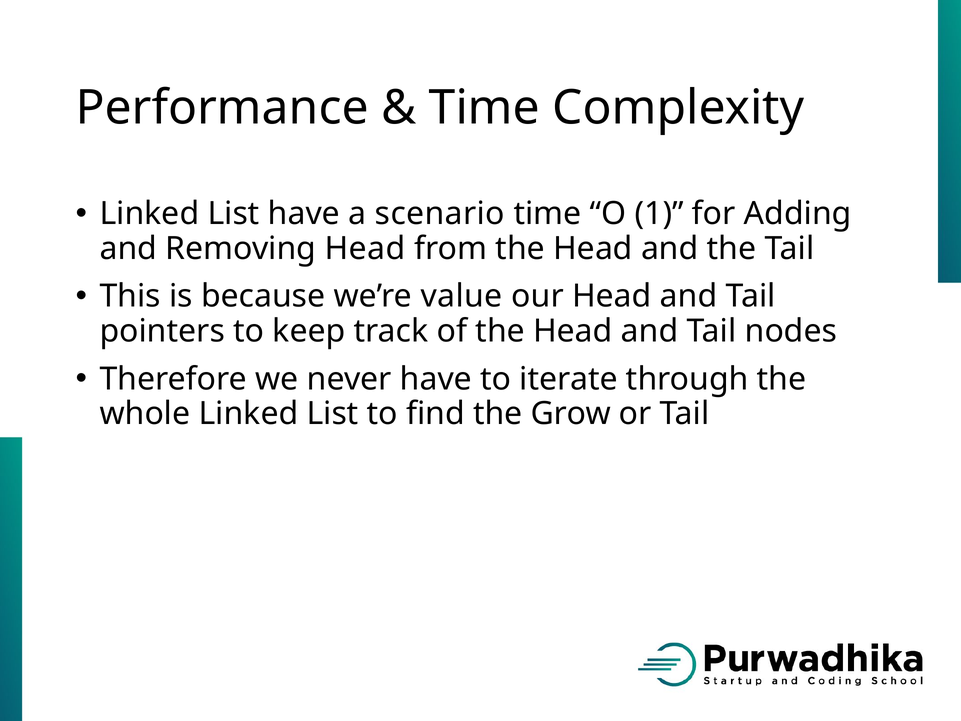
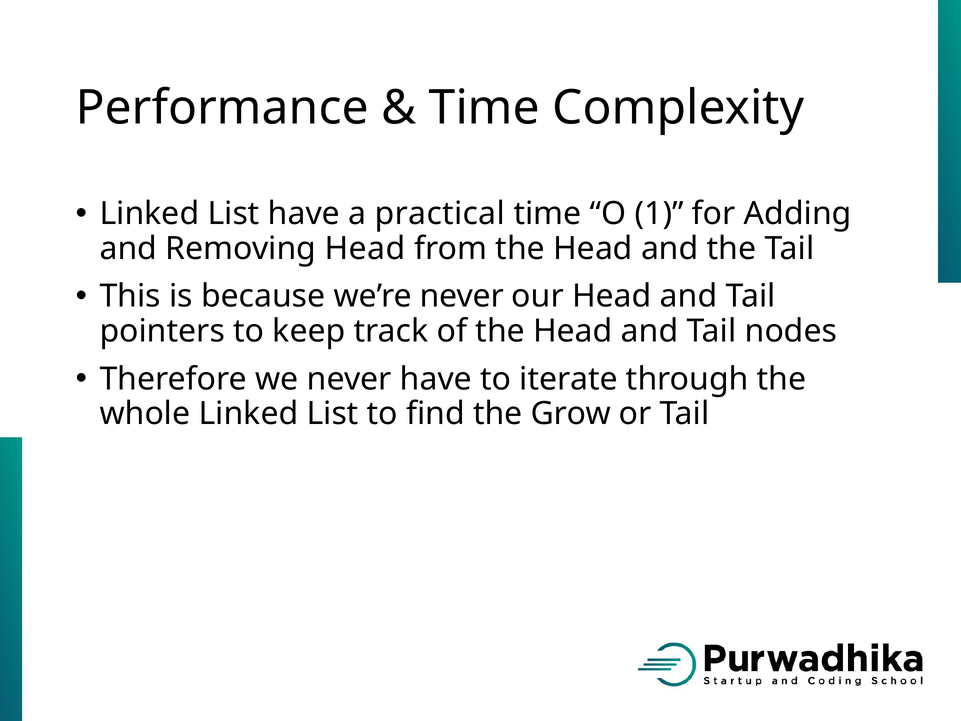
scenario: scenario -> practical
we’re value: value -> never
